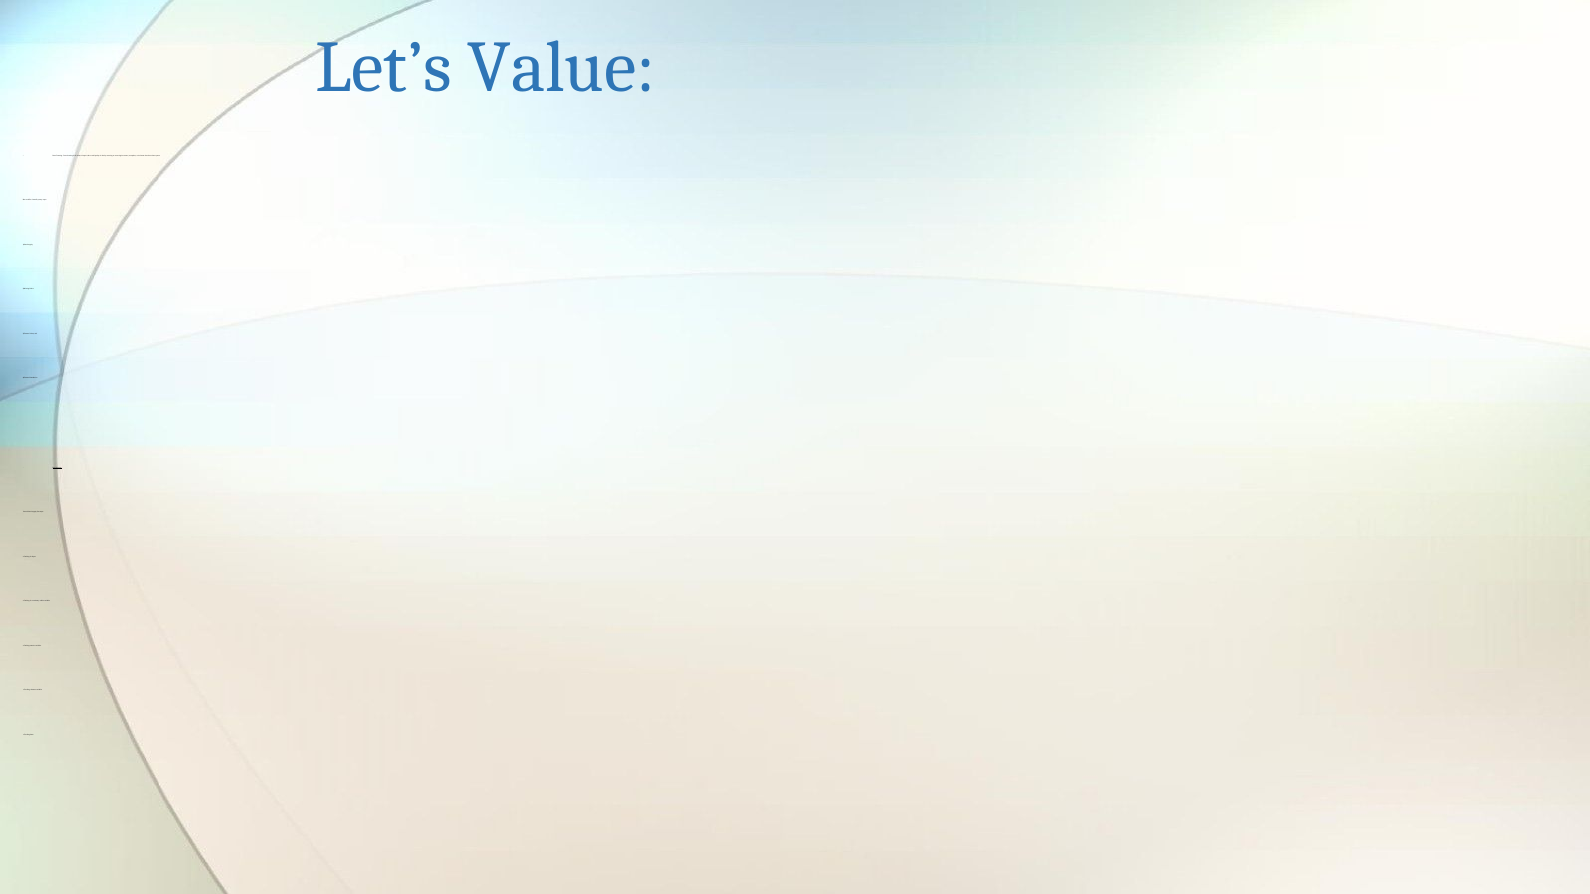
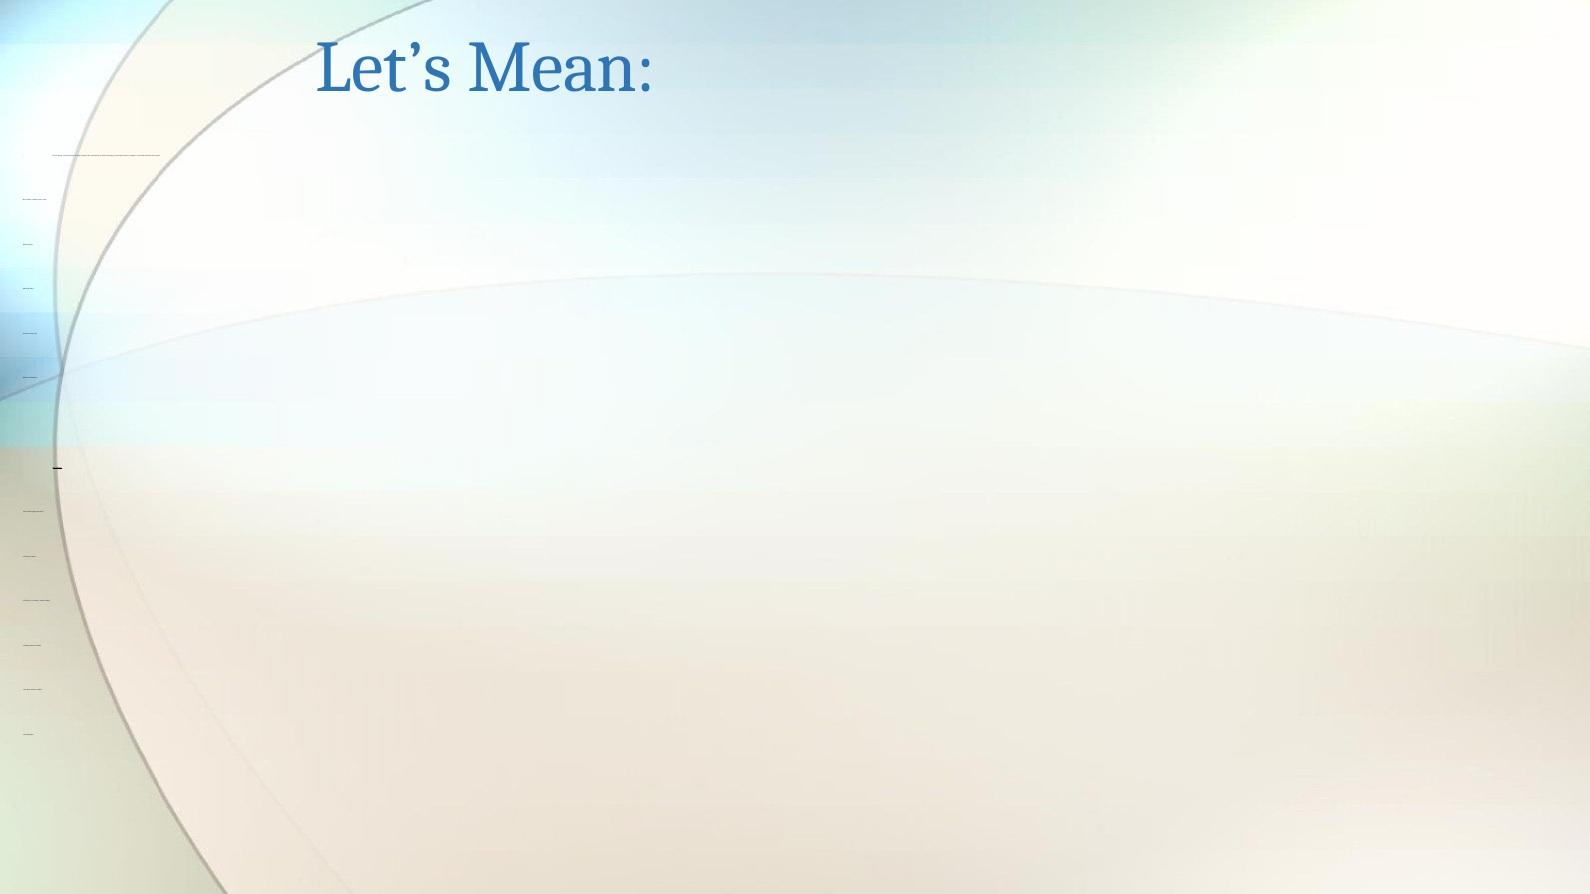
Value: Value -> Mean
